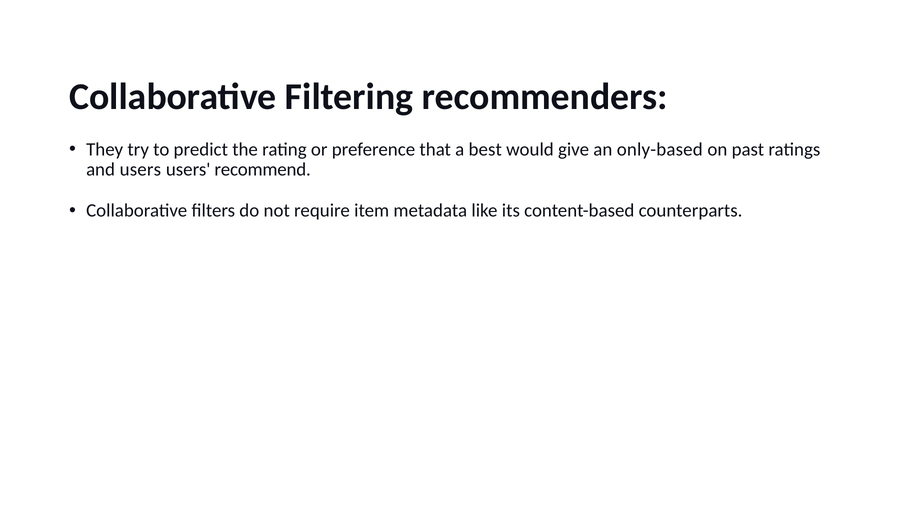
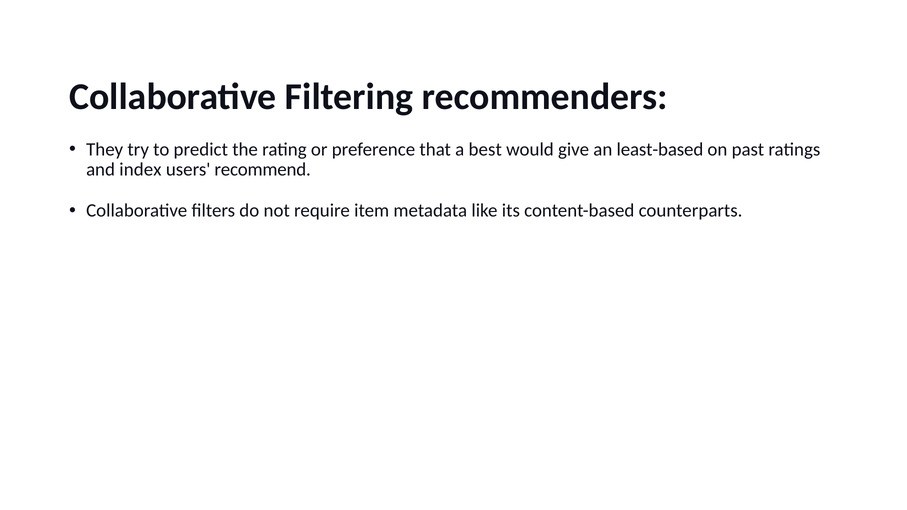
only-based: only-based -> least-based
and users: users -> index
